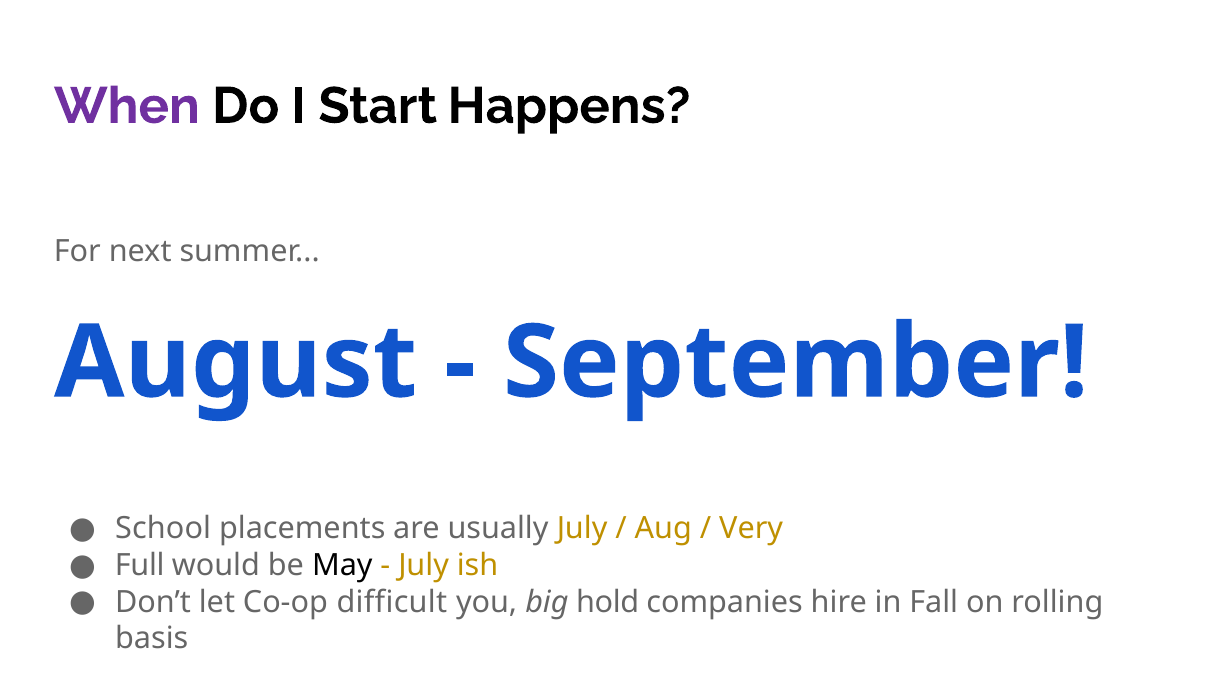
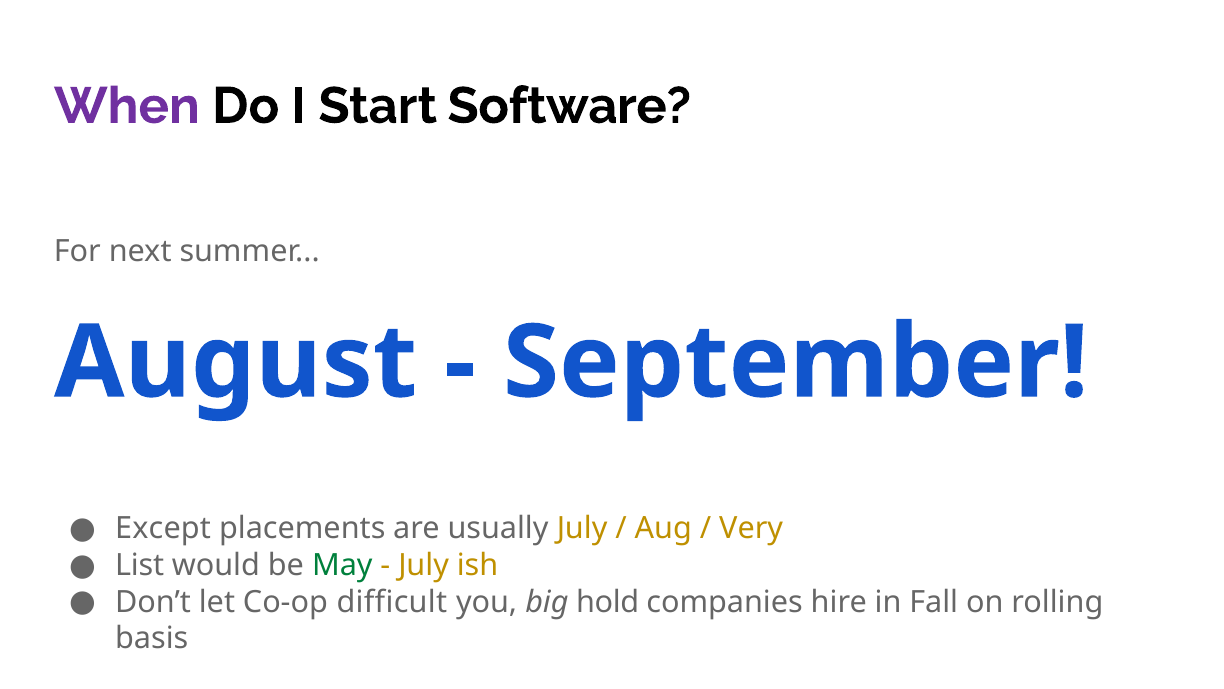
Happens: Happens -> Software
School: School -> Except
Full: Full -> List
May colour: black -> green
